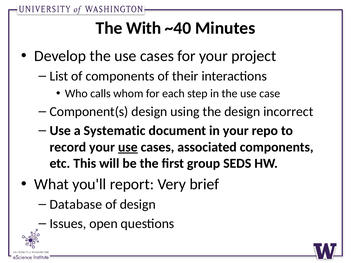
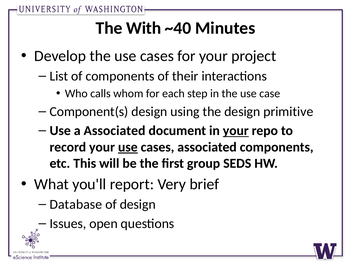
incorrect: incorrect -> primitive
a Systematic: Systematic -> Associated
your at (236, 131) underline: none -> present
